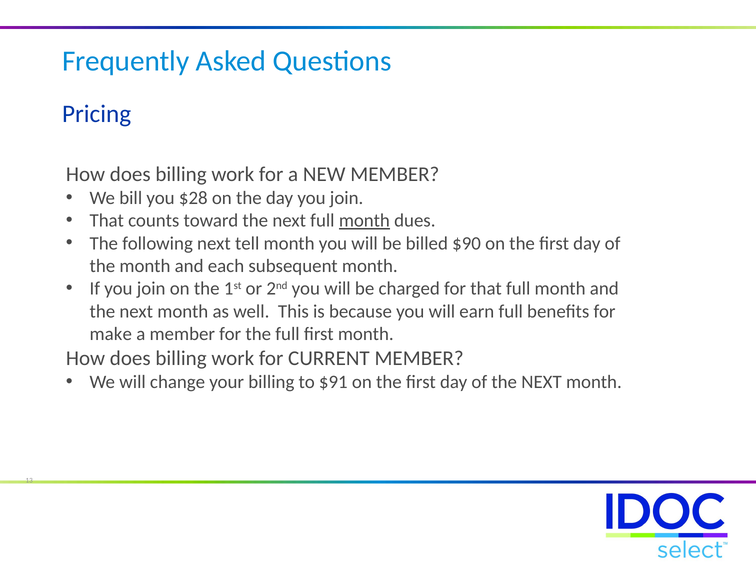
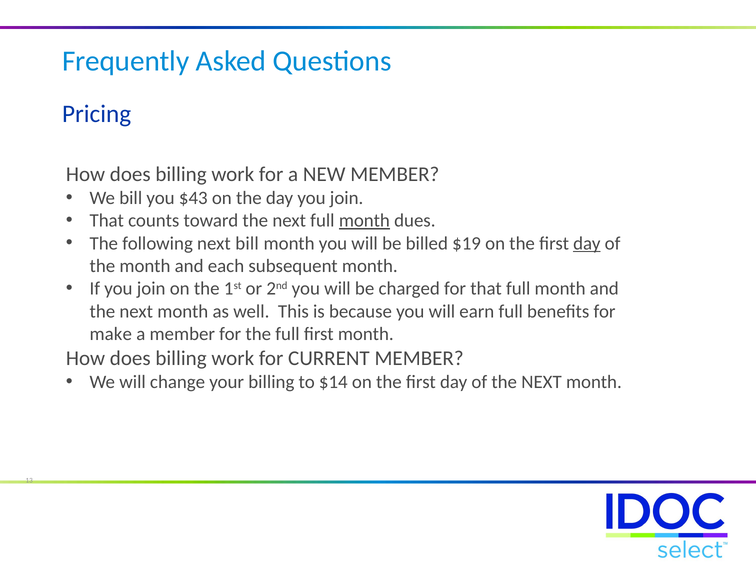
$28: $28 -> $43
next tell: tell -> bill
$90: $90 -> $19
day at (587, 243) underline: none -> present
$91: $91 -> $14
